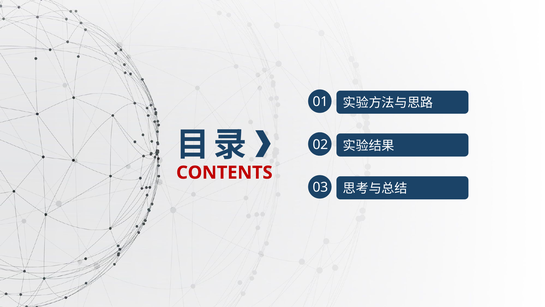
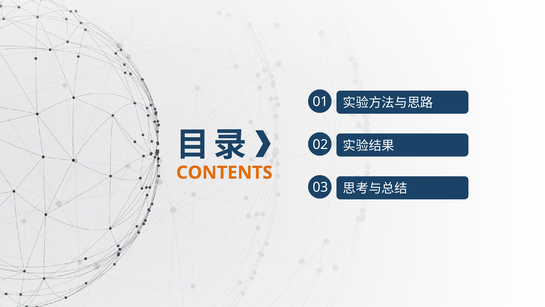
CONTENTS colour: red -> orange
